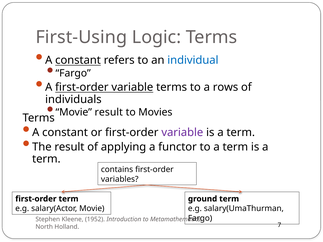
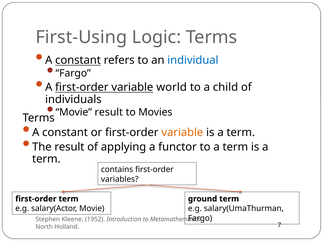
variable terms: terms -> world
rows: rows -> child
variable at (182, 133) colour: purple -> orange
